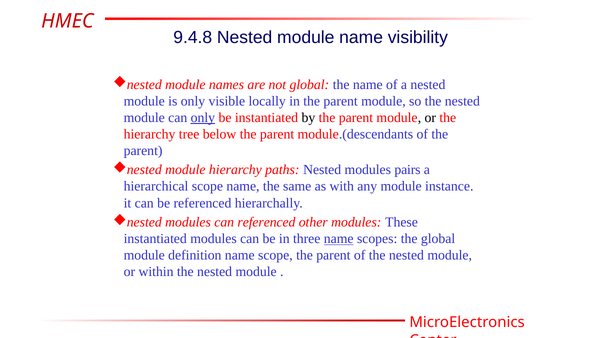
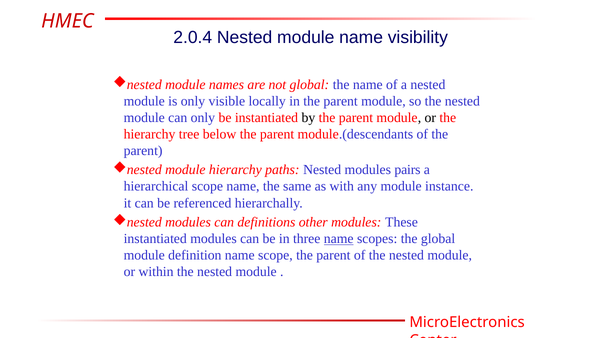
9.4.8: 9.4.8 -> 2.0.4
only at (203, 117) underline: present -> none
can referenced: referenced -> definitions
